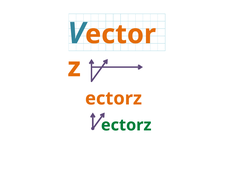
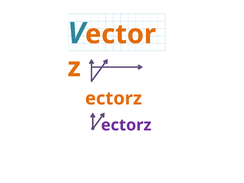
ectorz at (126, 125) colour: green -> purple
